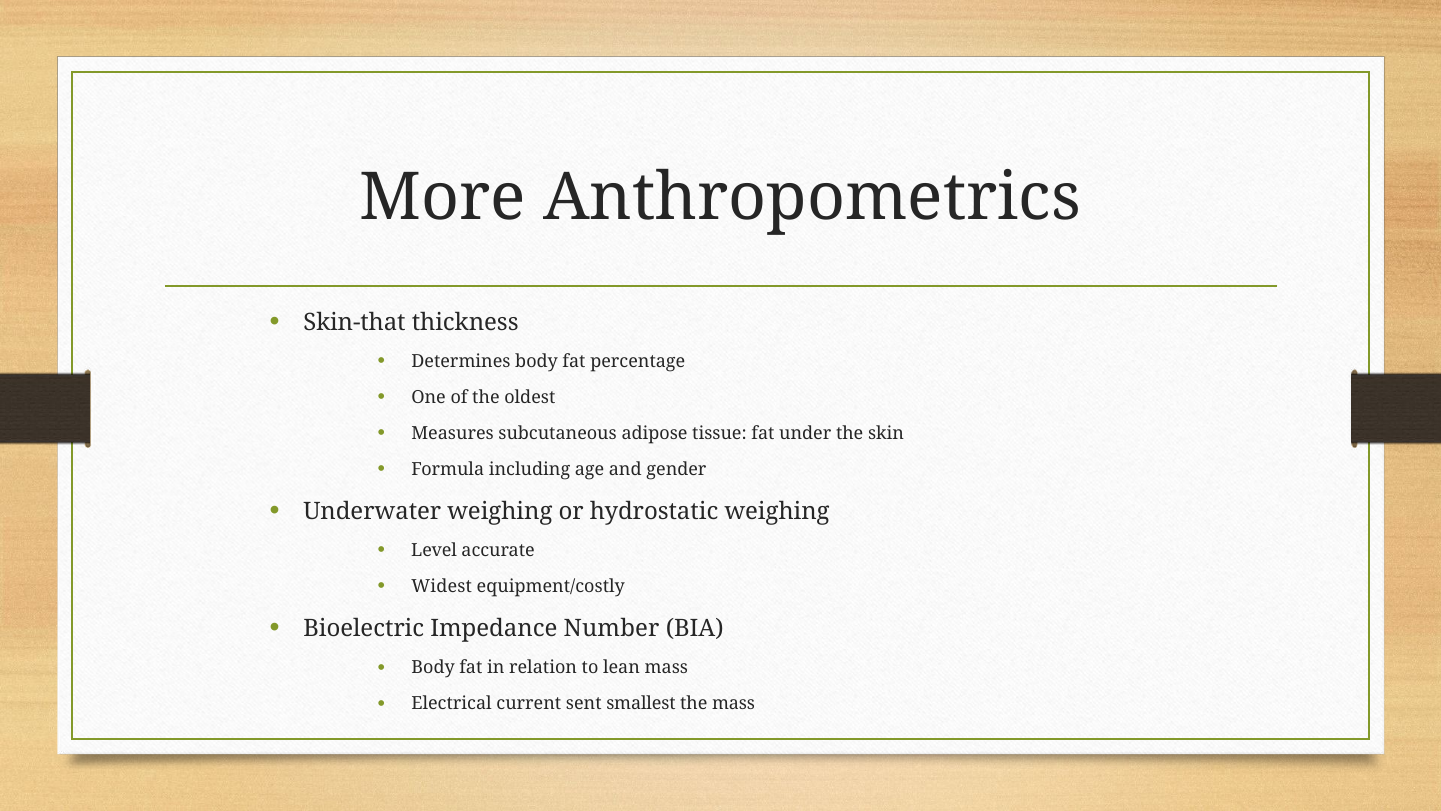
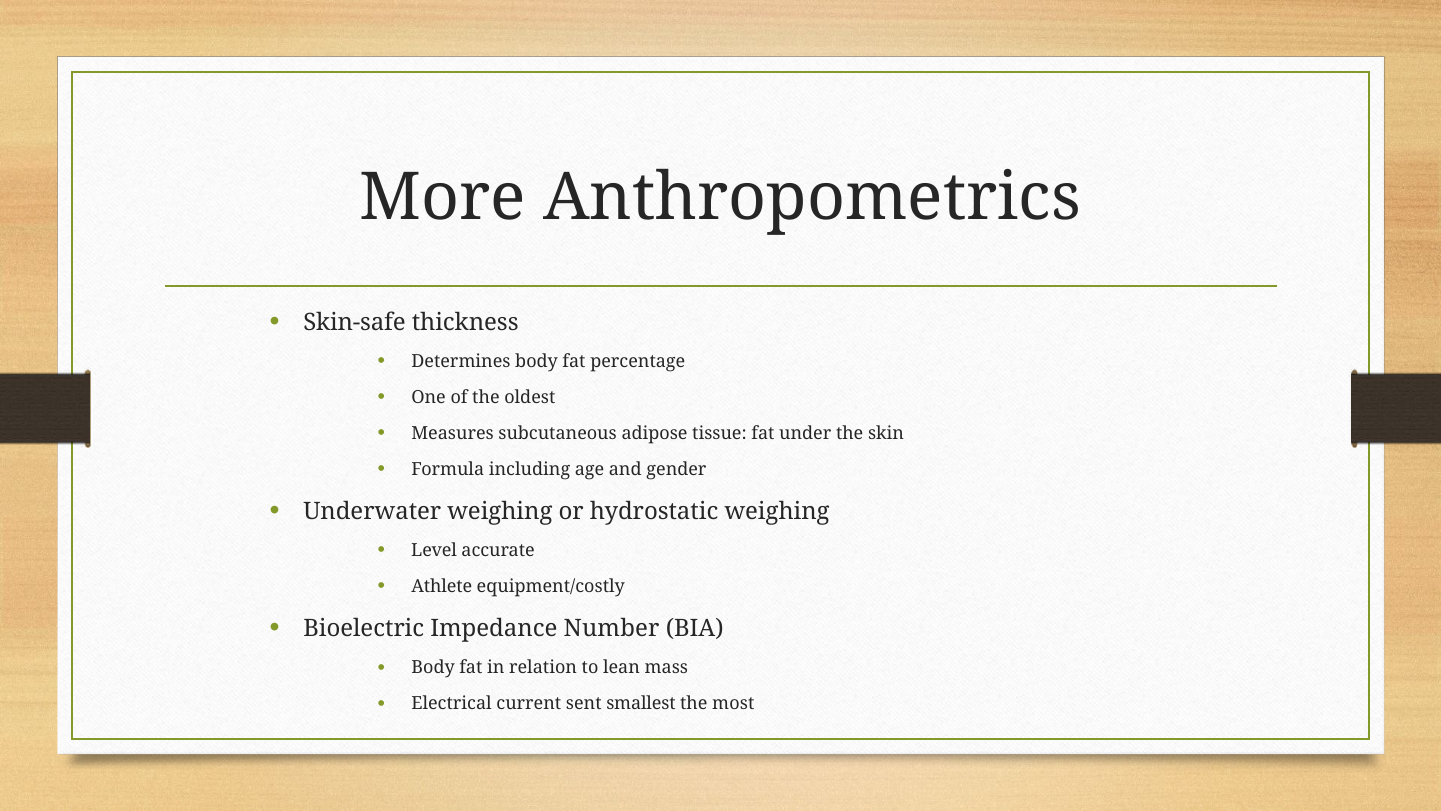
Skin-that: Skin-that -> Skin-safe
Widest: Widest -> Athlete
the mass: mass -> most
